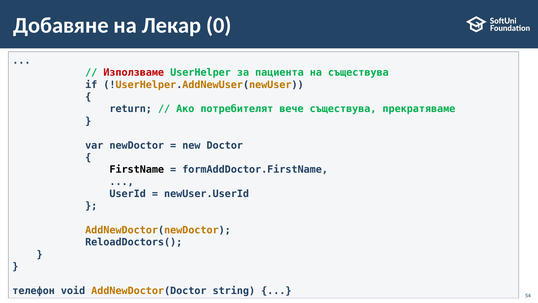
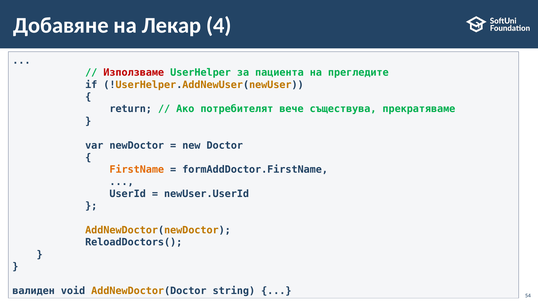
0: 0 -> 4
на съществува: съществува -> прегледите
FirstName colour: black -> orange
телефон: телефон -> валиден
